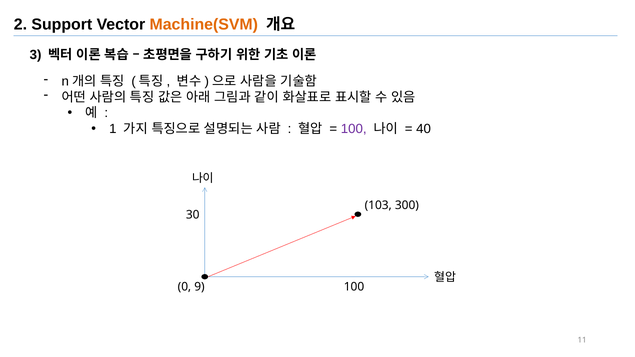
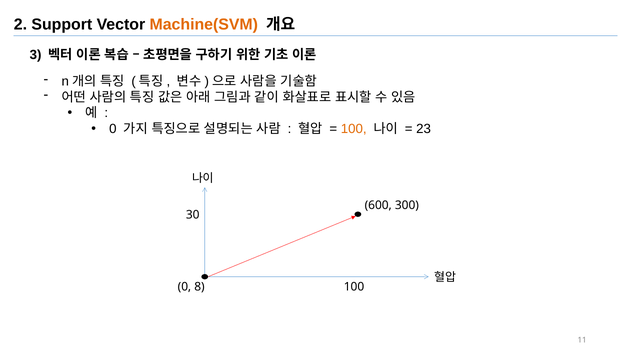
1 at (113, 129): 1 -> 0
100 at (354, 129) colour: purple -> orange
40: 40 -> 23
103: 103 -> 600
9: 9 -> 8
